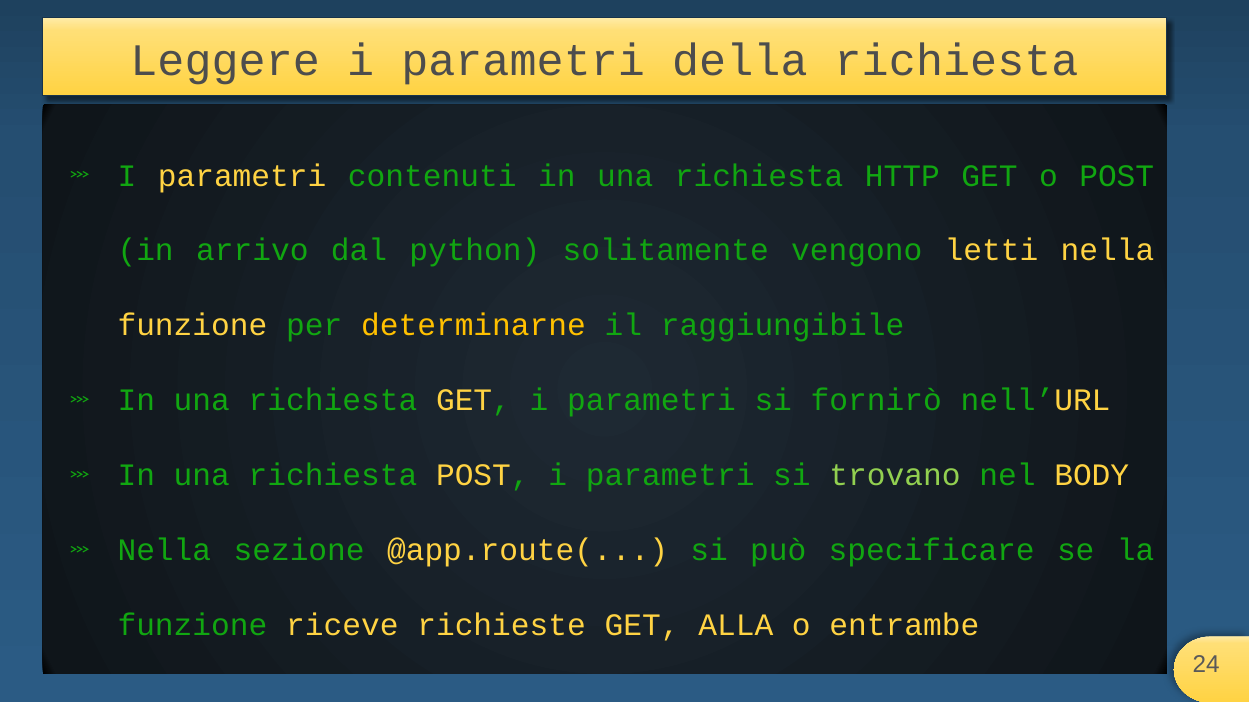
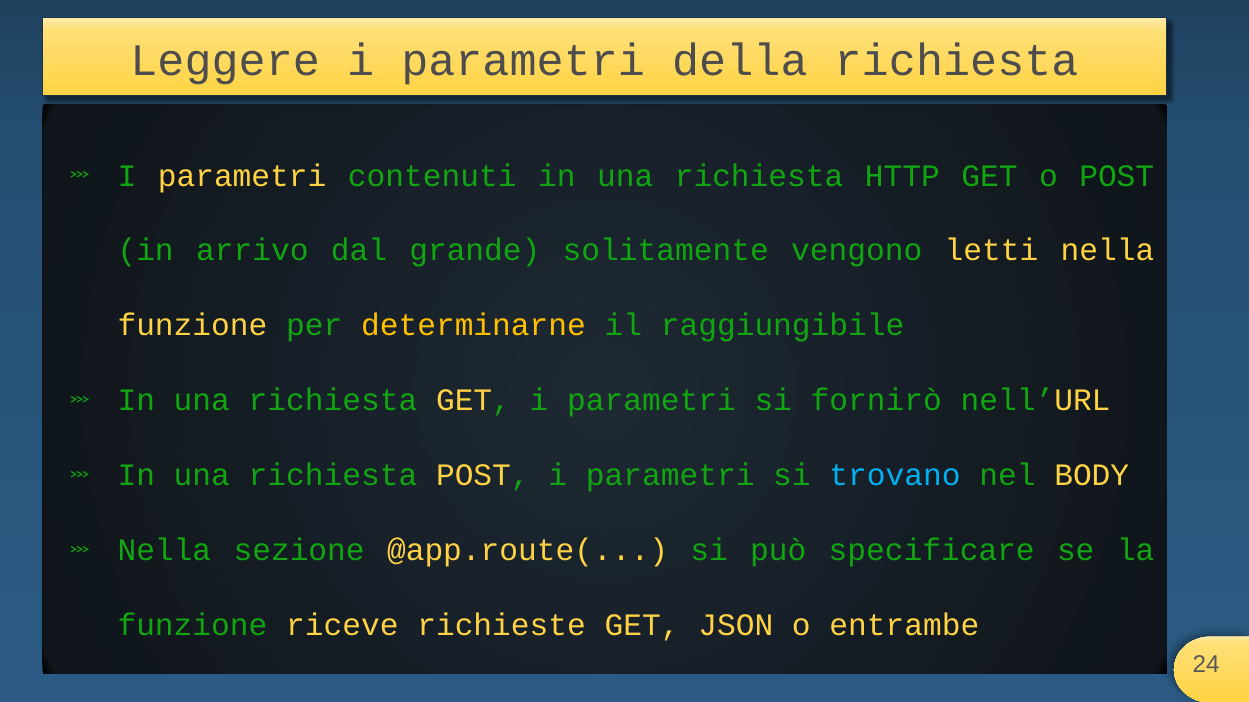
python: python -> grande
trovano colour: light green -> light blue
ALLA: ALLA -> JSON
